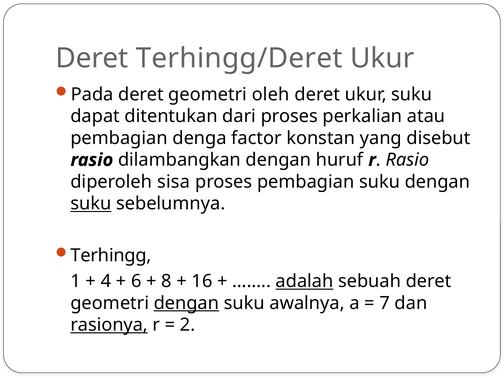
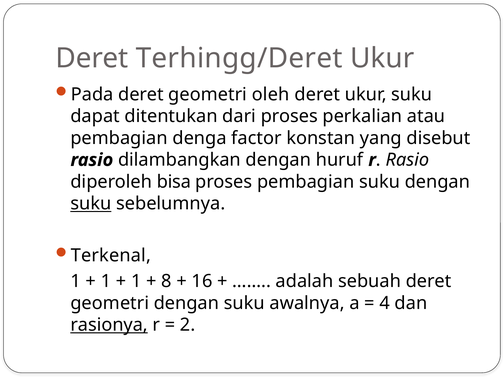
sisa: sisa -> bisa
Terhingg: Terhingg -> Terkenal
4 at (106, 281): 4 -> 1
6 at (136, 281): 6 -> 1
adalah underline: present -> none
dengan at (186, 303) underline: present -> none
7: 7 -> 4
